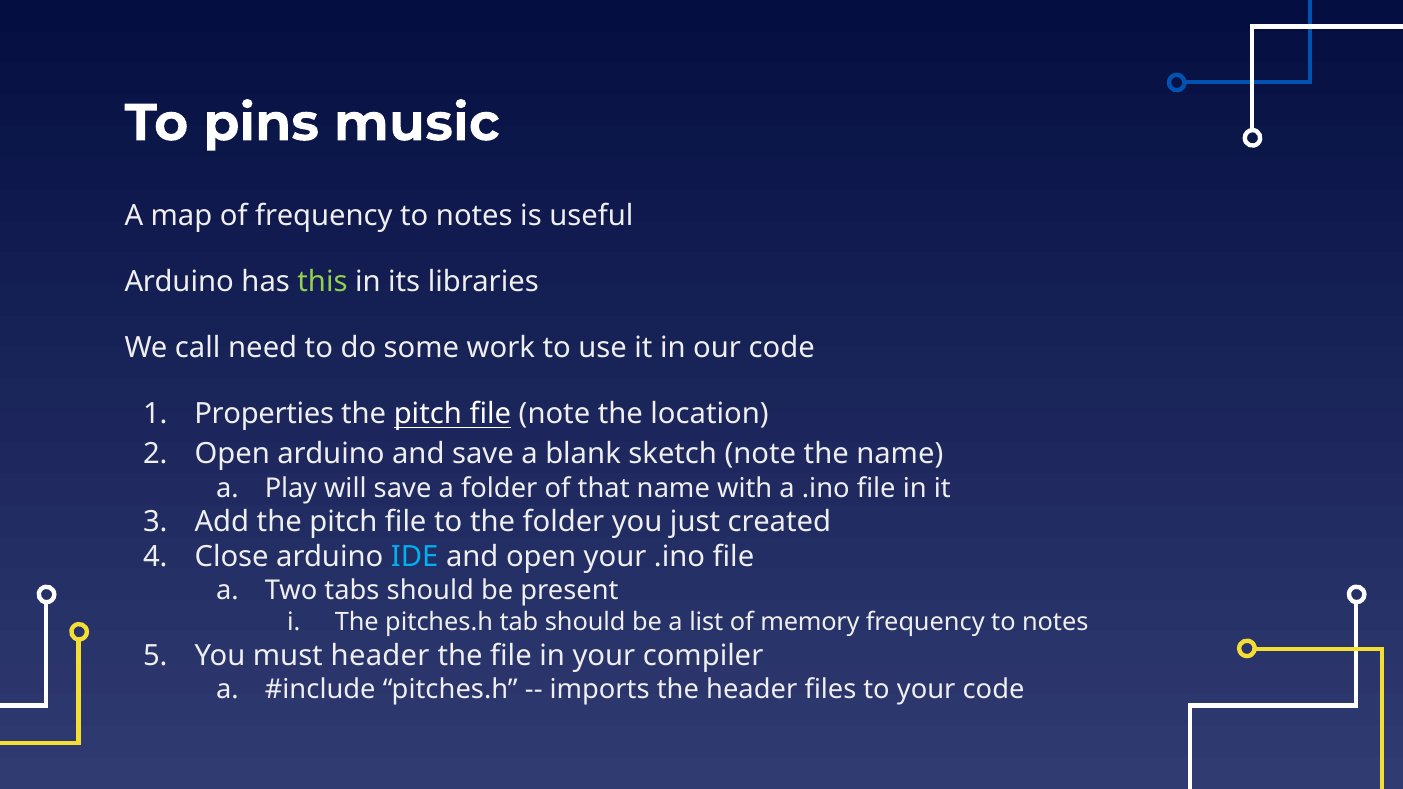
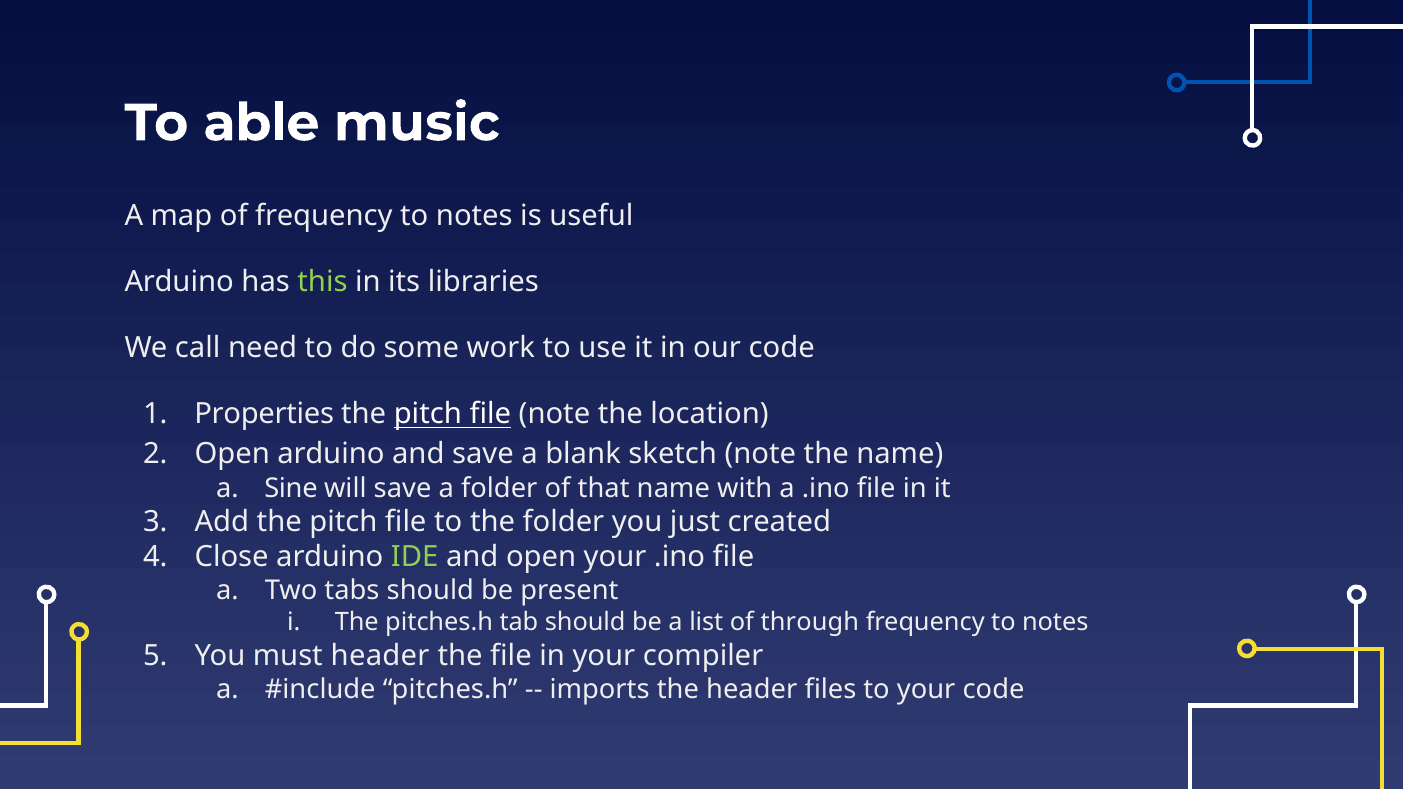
pins: pins -> able
Play: Play -> Sine
IDE colour: light blue -> light green
memory: memory -> through
